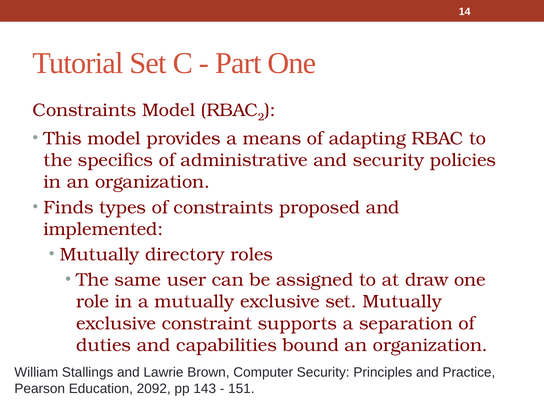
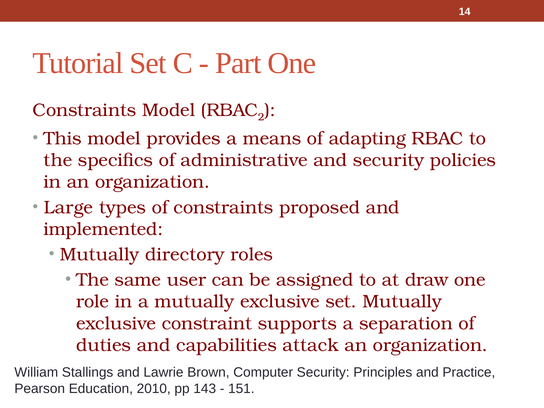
Finds: Finds -> Large
bound: bound -> attack
2092: 2092 -> 2010
